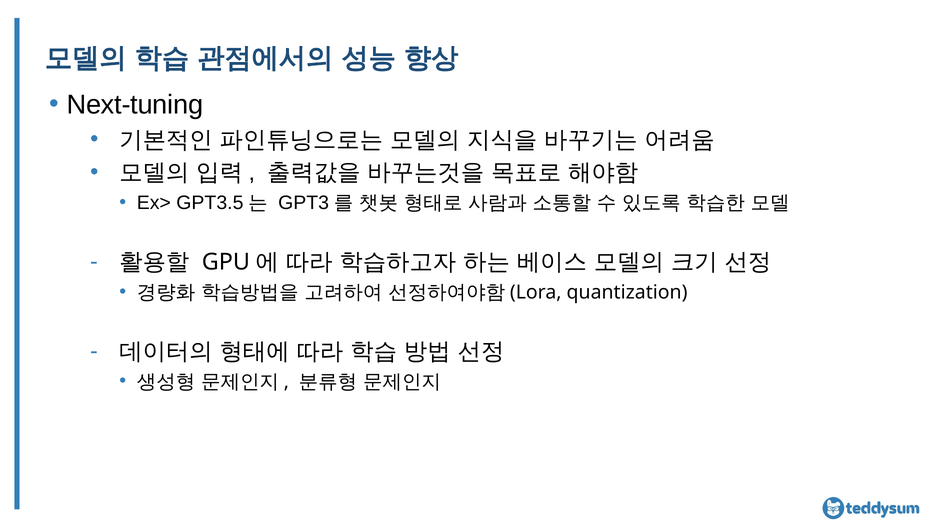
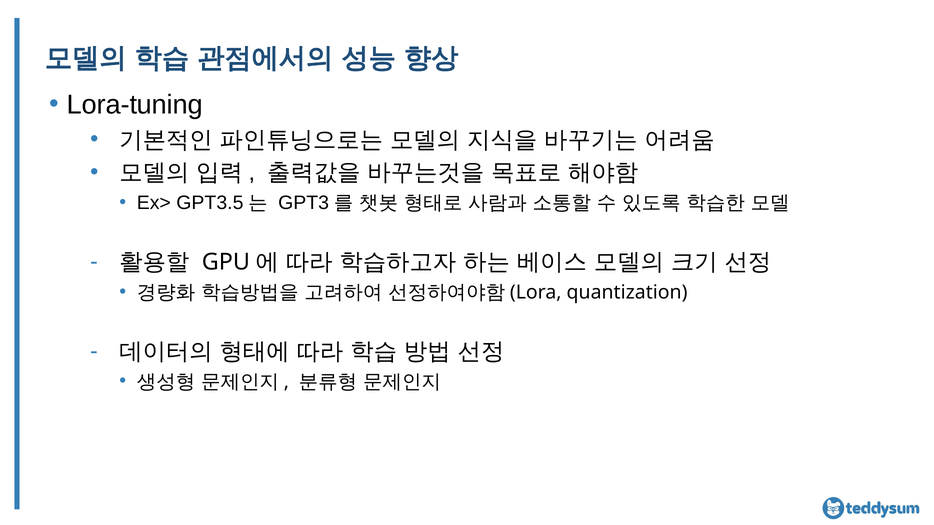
Next-tuning: Next-tuning -> Lora-tuning
